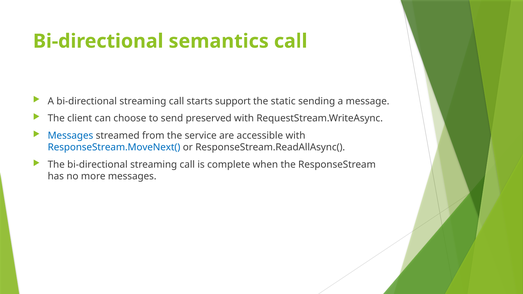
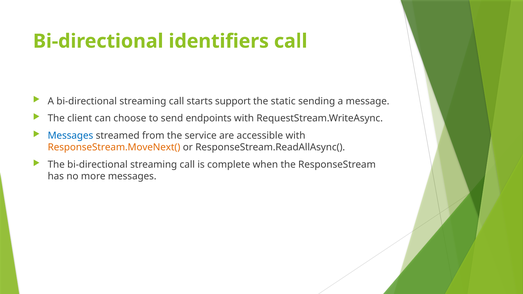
semantics: semantics -> identifiers
preserved: preserved -> endpoints
ResponseStream.MoveNext( colour: blue -> orange
